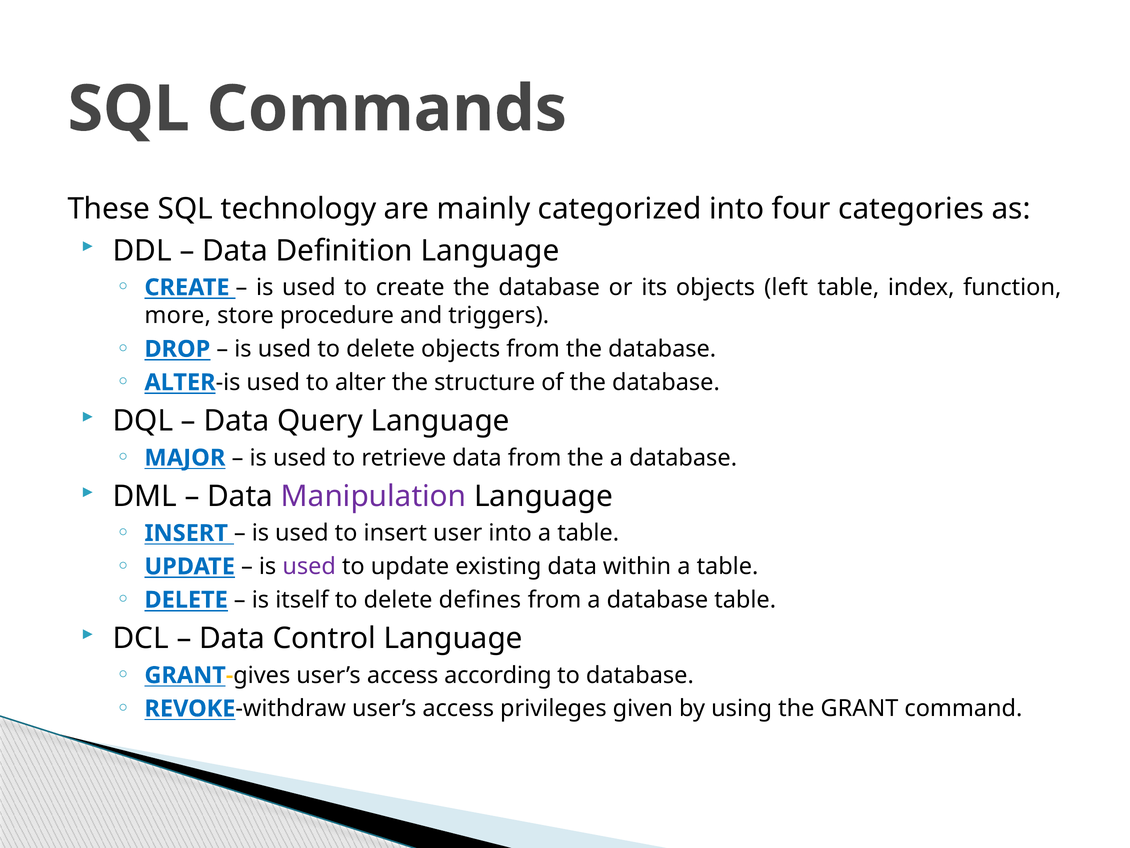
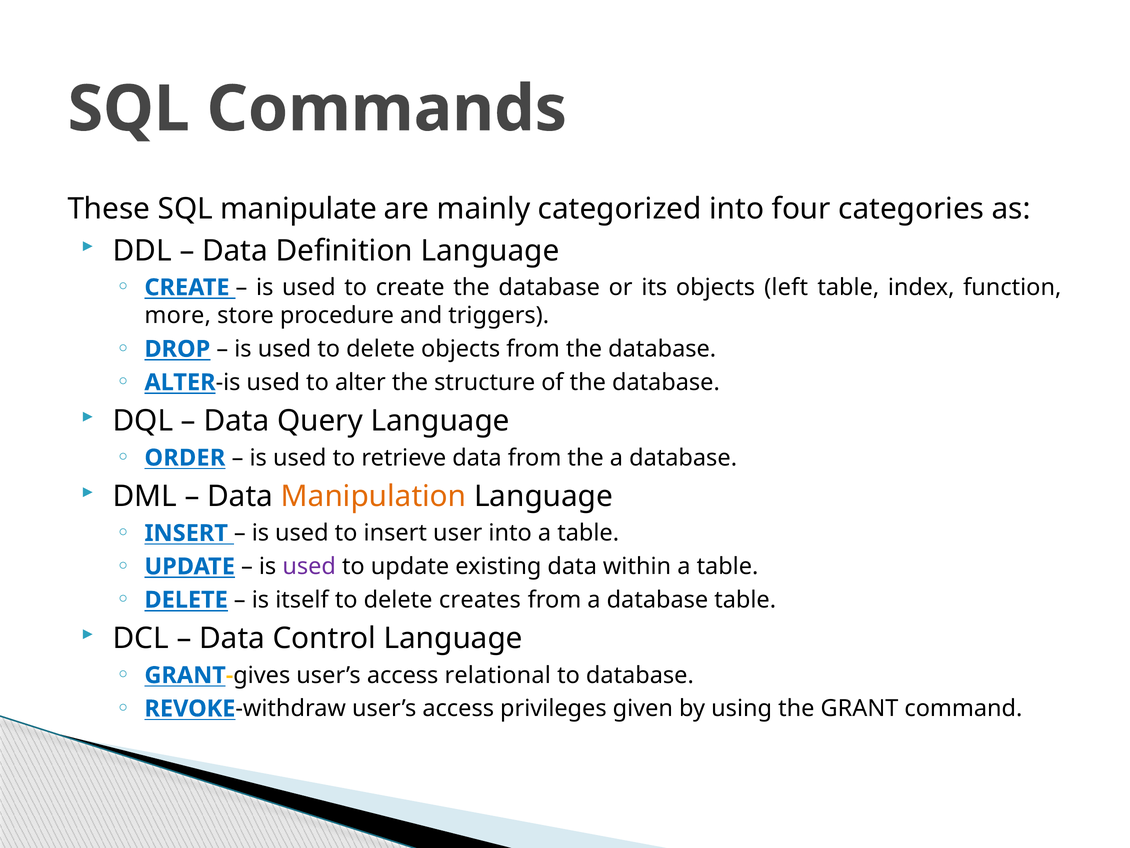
technology: technology -> manipulate
MAJOR: MAJOR -> ORDER
Manipulation colour: purple -> orange
defines: defines -> creates
according: according -> relational
